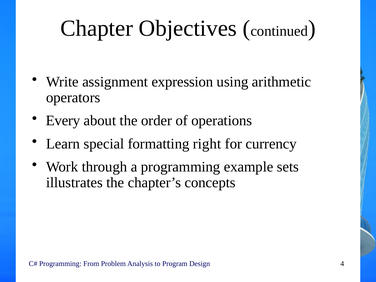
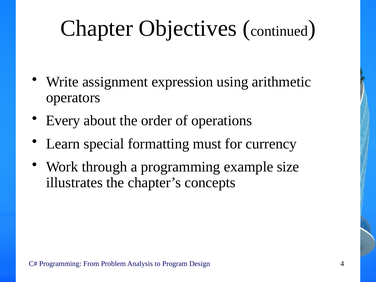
right: right -> must
sets: sets -> size
